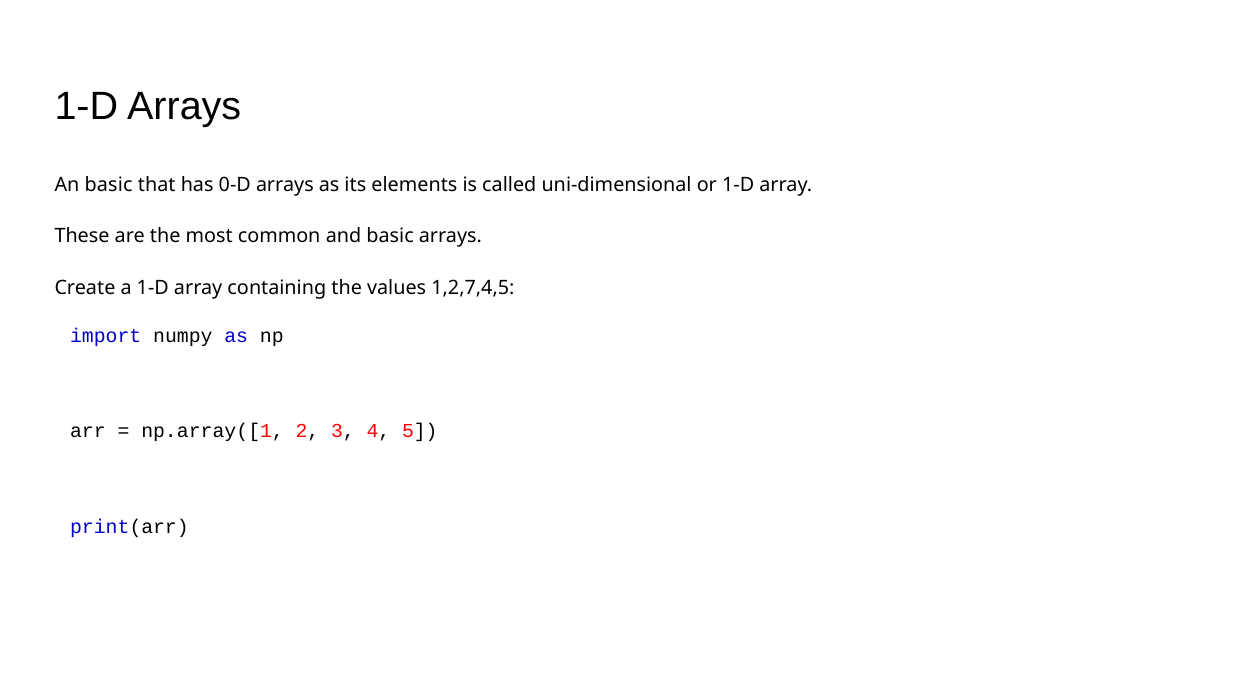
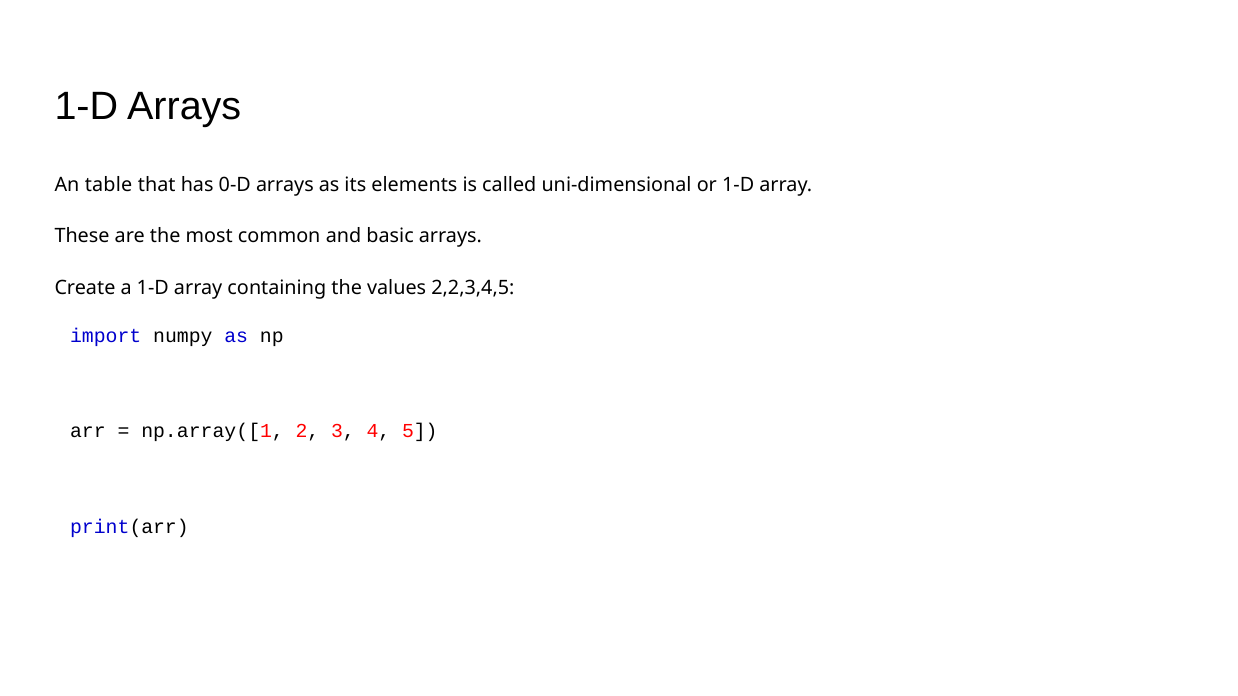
An basic: basic -> table
1,2,7,4,5: 1,2,7,4,5 -> 2,2,3,4,5
